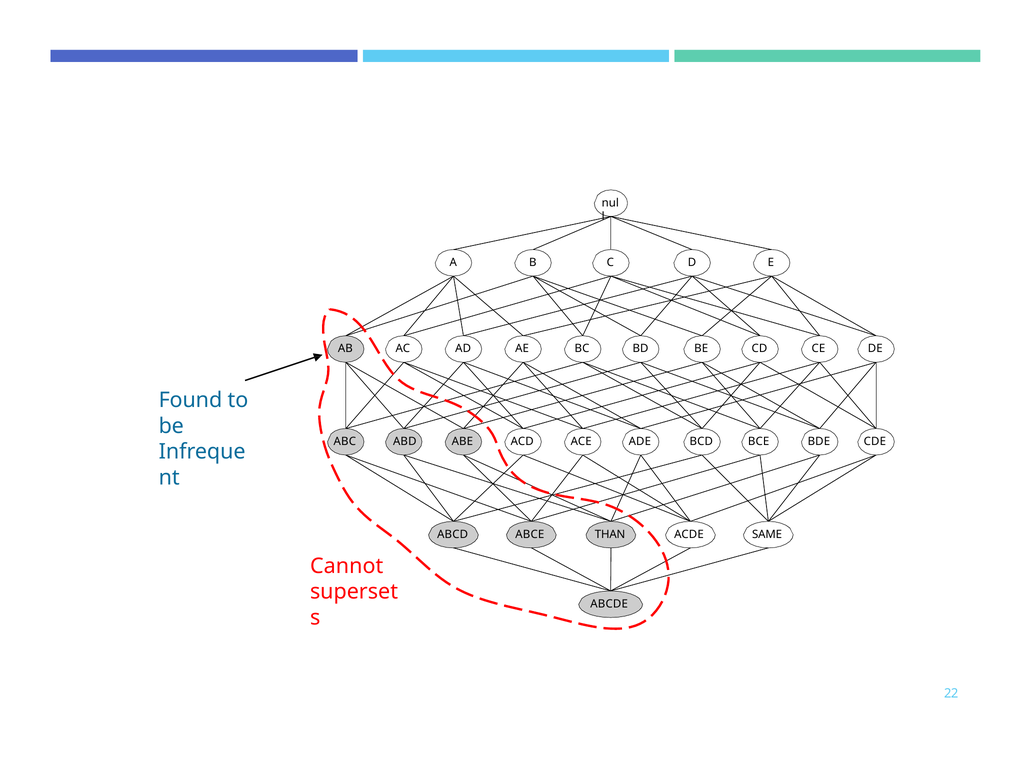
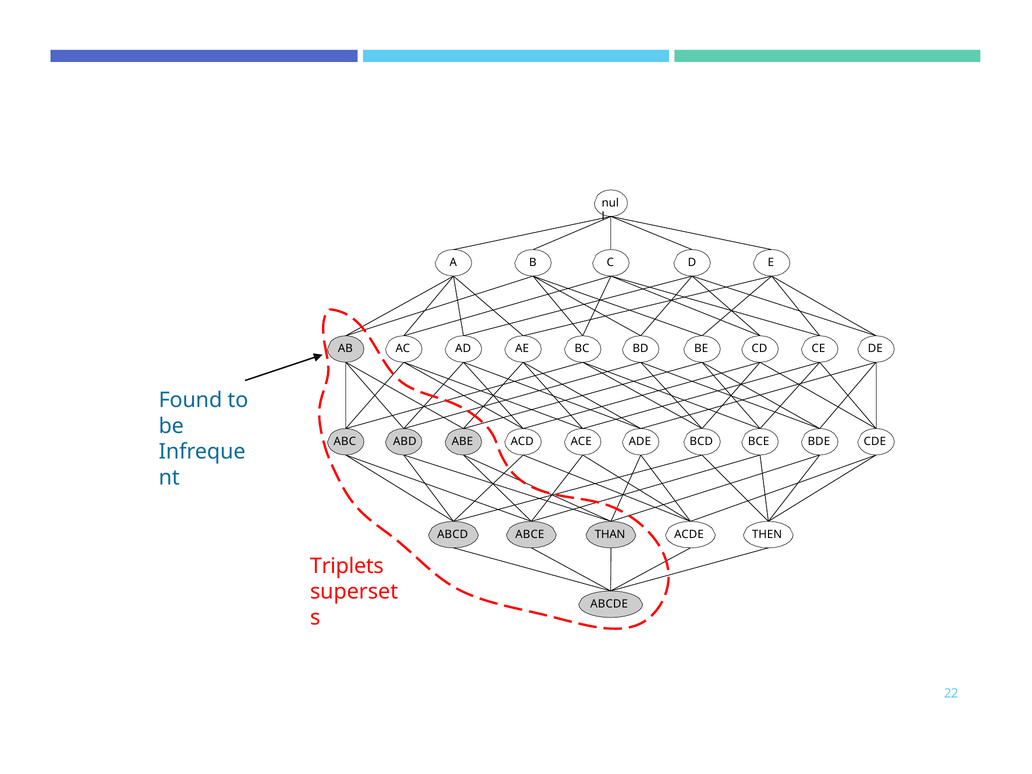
SAME: SAME -> THEN
Cannot: Cannot -> Triplets
